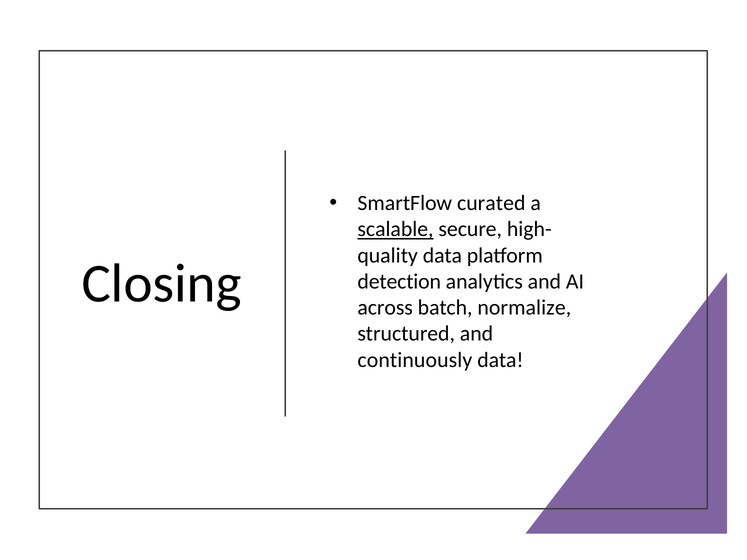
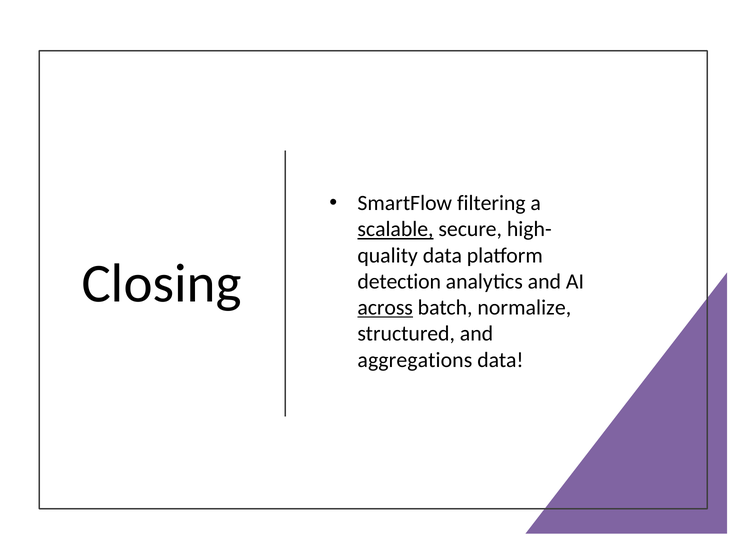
curated: curated -> filtering
across underline: none -> present
continuously: continuously -> aggregations
